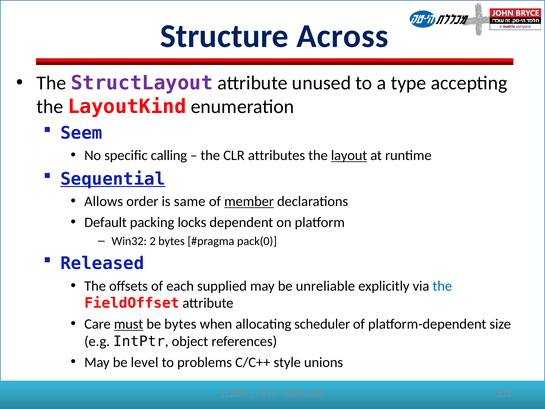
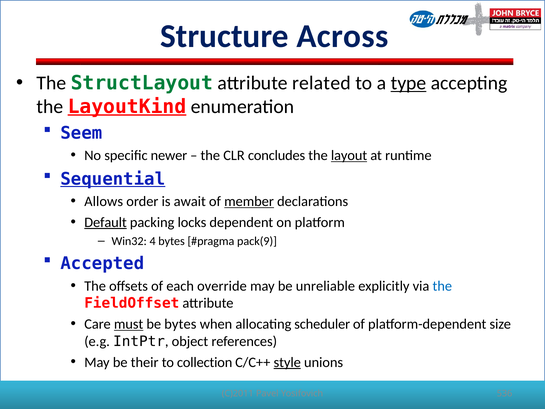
StructLayout colour: purple -> green
unused: unused -> related
type underline: none -> present
LayoutKind underline: none -> present
calling: calling -> newer
attributes: attributes -> concludes
same: same -> await
Default underline: none -> present
2: 2 -> 4
pack(0: pack(0 -> pack(9
Released: Released -> Accepted
supplied: supplied -> override
level: level -> their
problems: problems -> collection
style underline: none -> present
312: 312 -> 536
